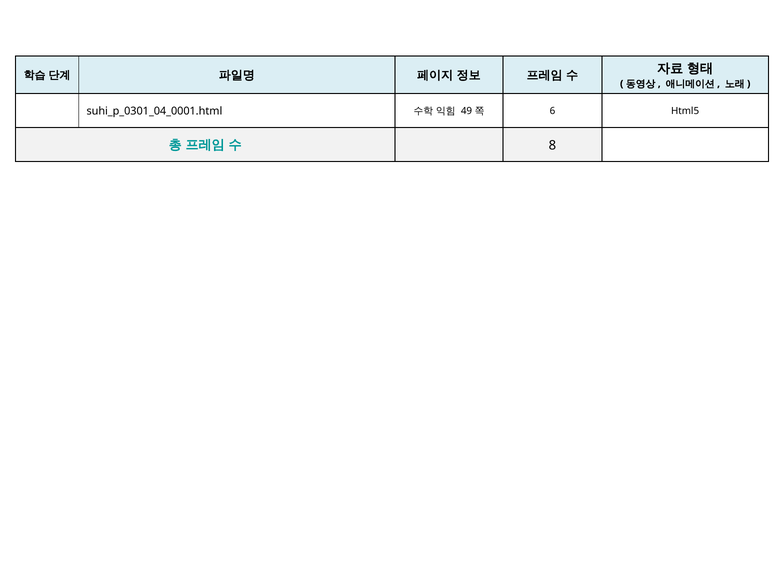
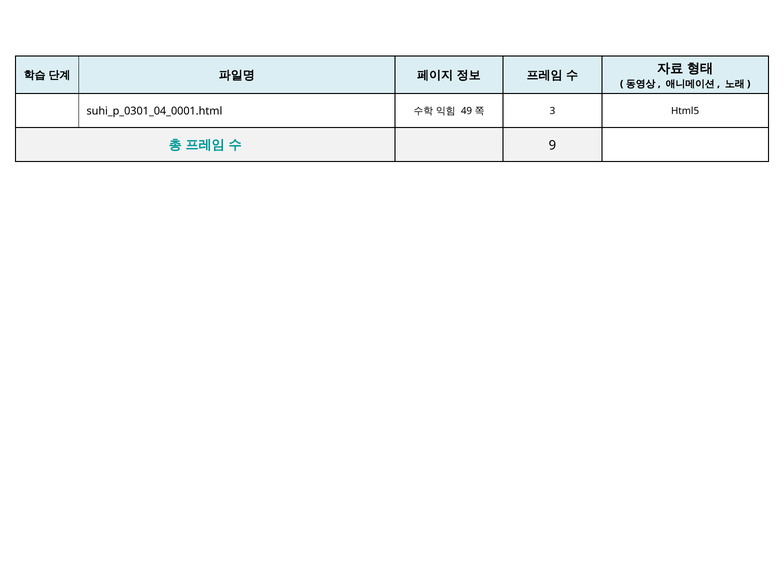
6: 6 -> 3
8: 8 -> 9
